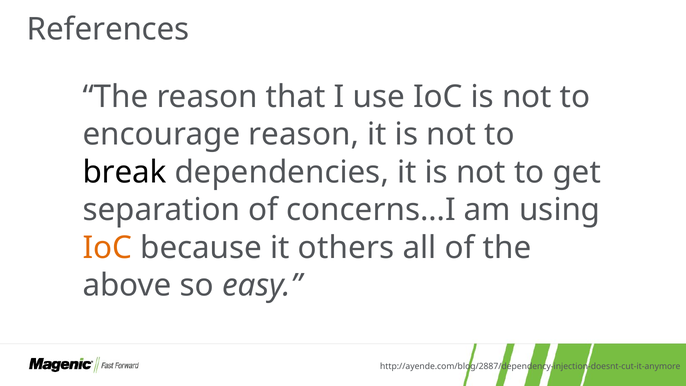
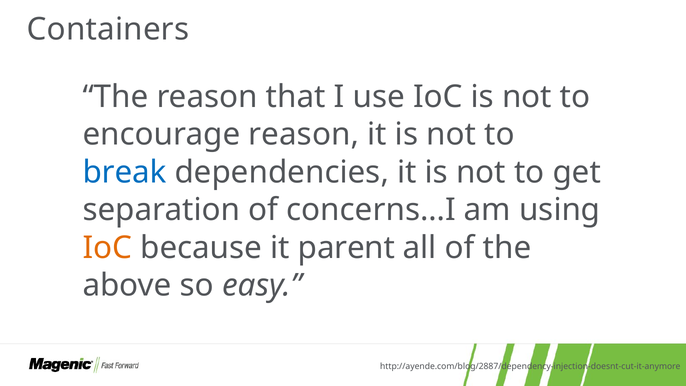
References: References -> Containers
break colour: black -> blue
others: others -> parent
